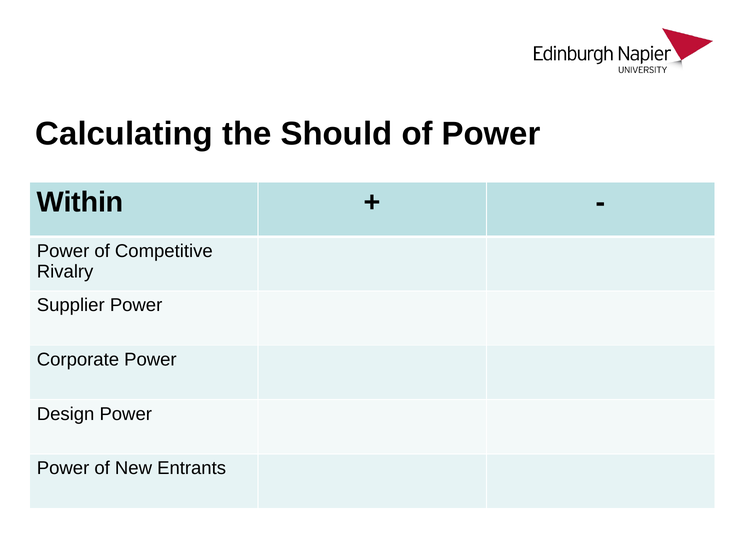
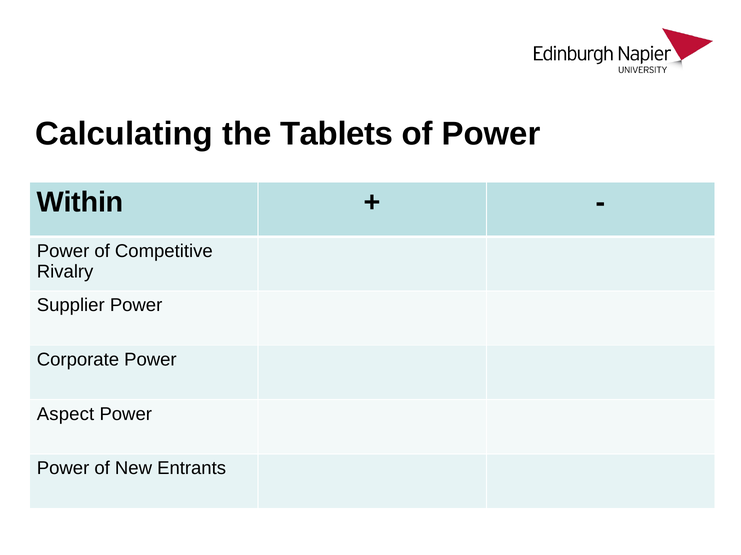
Should: Should -> Tablets
Design: Design -> Aspect
